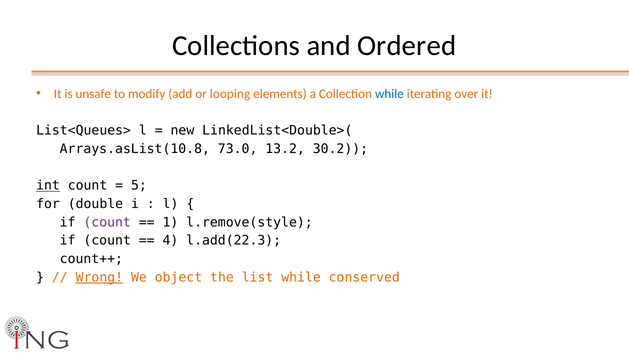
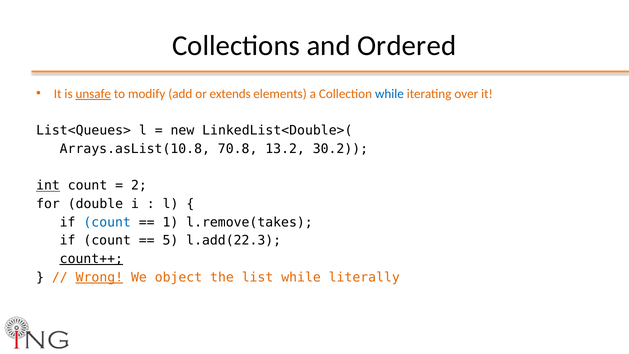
unsafe underline: none -> present
looping: looping -> extends
73.0: 73.0 -> 70.8
5: 5 -> 2
count at (107, 222) colour: purple -> blue
l.remove(style: l.remove(style -> l.remove(takes
4: 4 -> 5
count++ underline: none -> present
conserved: conserved -> literally
